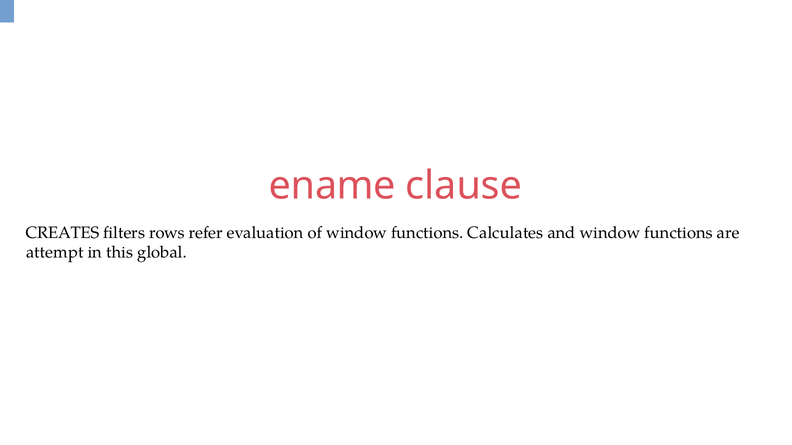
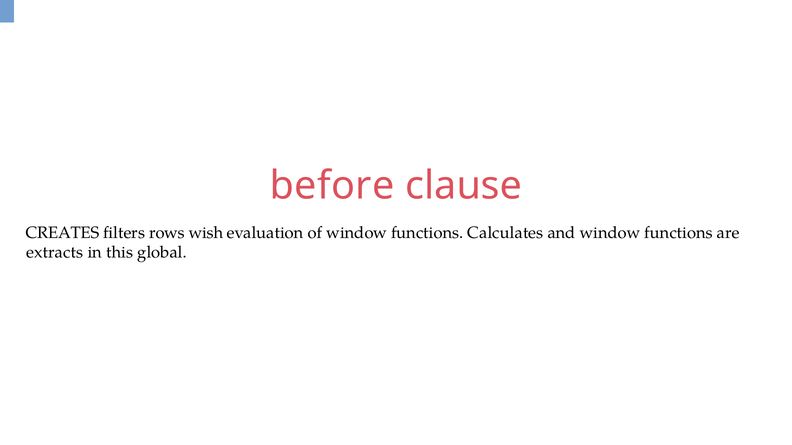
ename: ename -> before
refer: refer -> wish
attempt: attempt -> extracts
